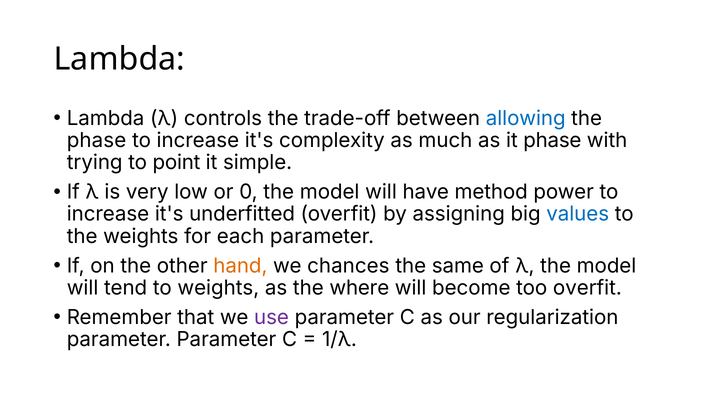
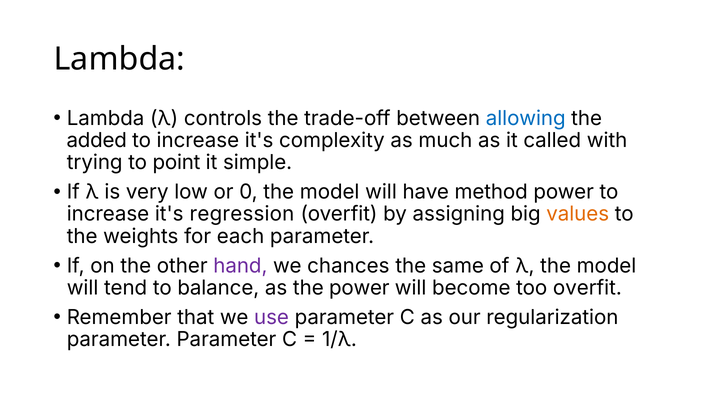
phase at (97, 140): phase -> added
it phase: phase -> called
underfitted: underfitted -> regression
values colour: blue -> orange
hand colour: orange -> purple
to weights: weights -> balance
the where: where -> power
